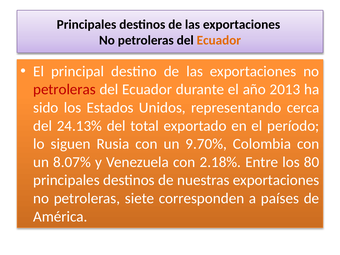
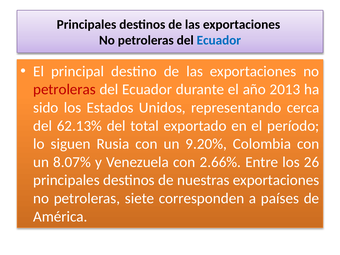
Ecuador at (219, 40) colour: orange -> blue
24.13%: 24.13% -> 62.13%
9.70%: 9.70% -> 9.20%
2.18%: 2.18% -> 2.66%
80: 80 -> 26
